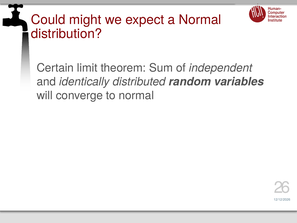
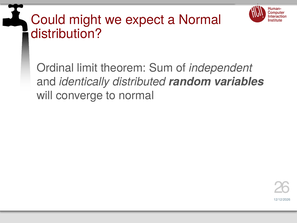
Certain: Certain -> Ordinal
